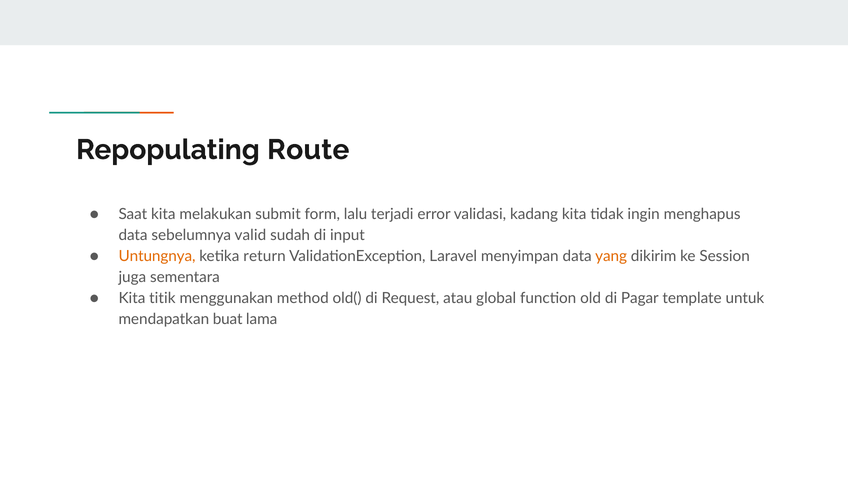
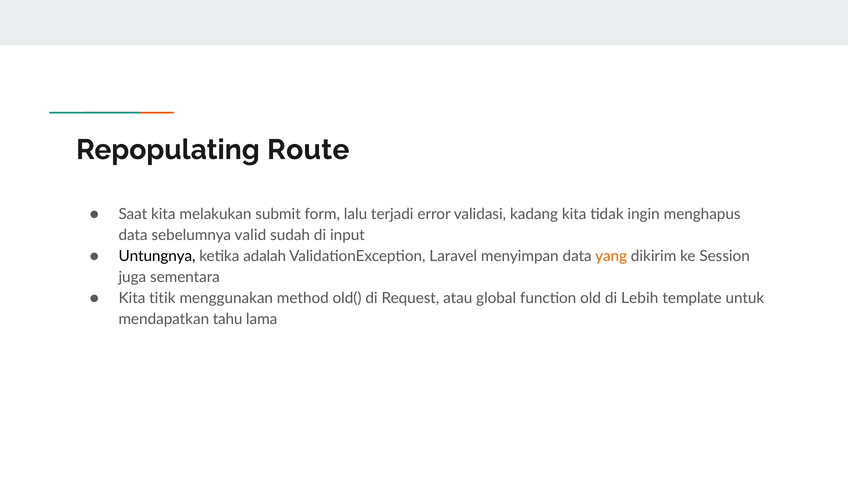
Untungnya colour: orange -> black
return: return -> adalah
Pagar: Pagar -> Lebih
buat: buat -> tahu
